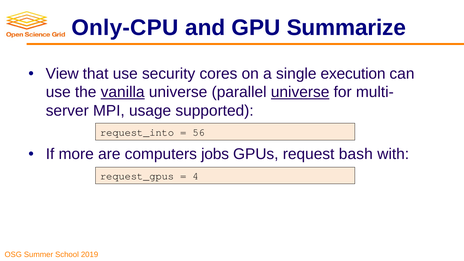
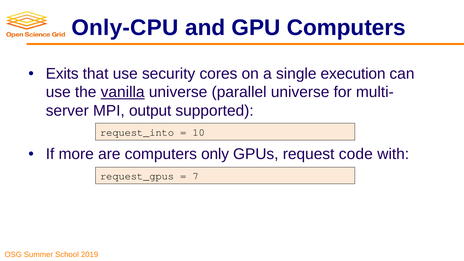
GPU Summarize: Summarize -> Computers
View: View -> Exits
universe at (300, 92) underline: present -> none
usage: usage -> output
56: 56 -> 10
jobs: jobs -> only
bash: bash -> code
4: 4 -> 7
